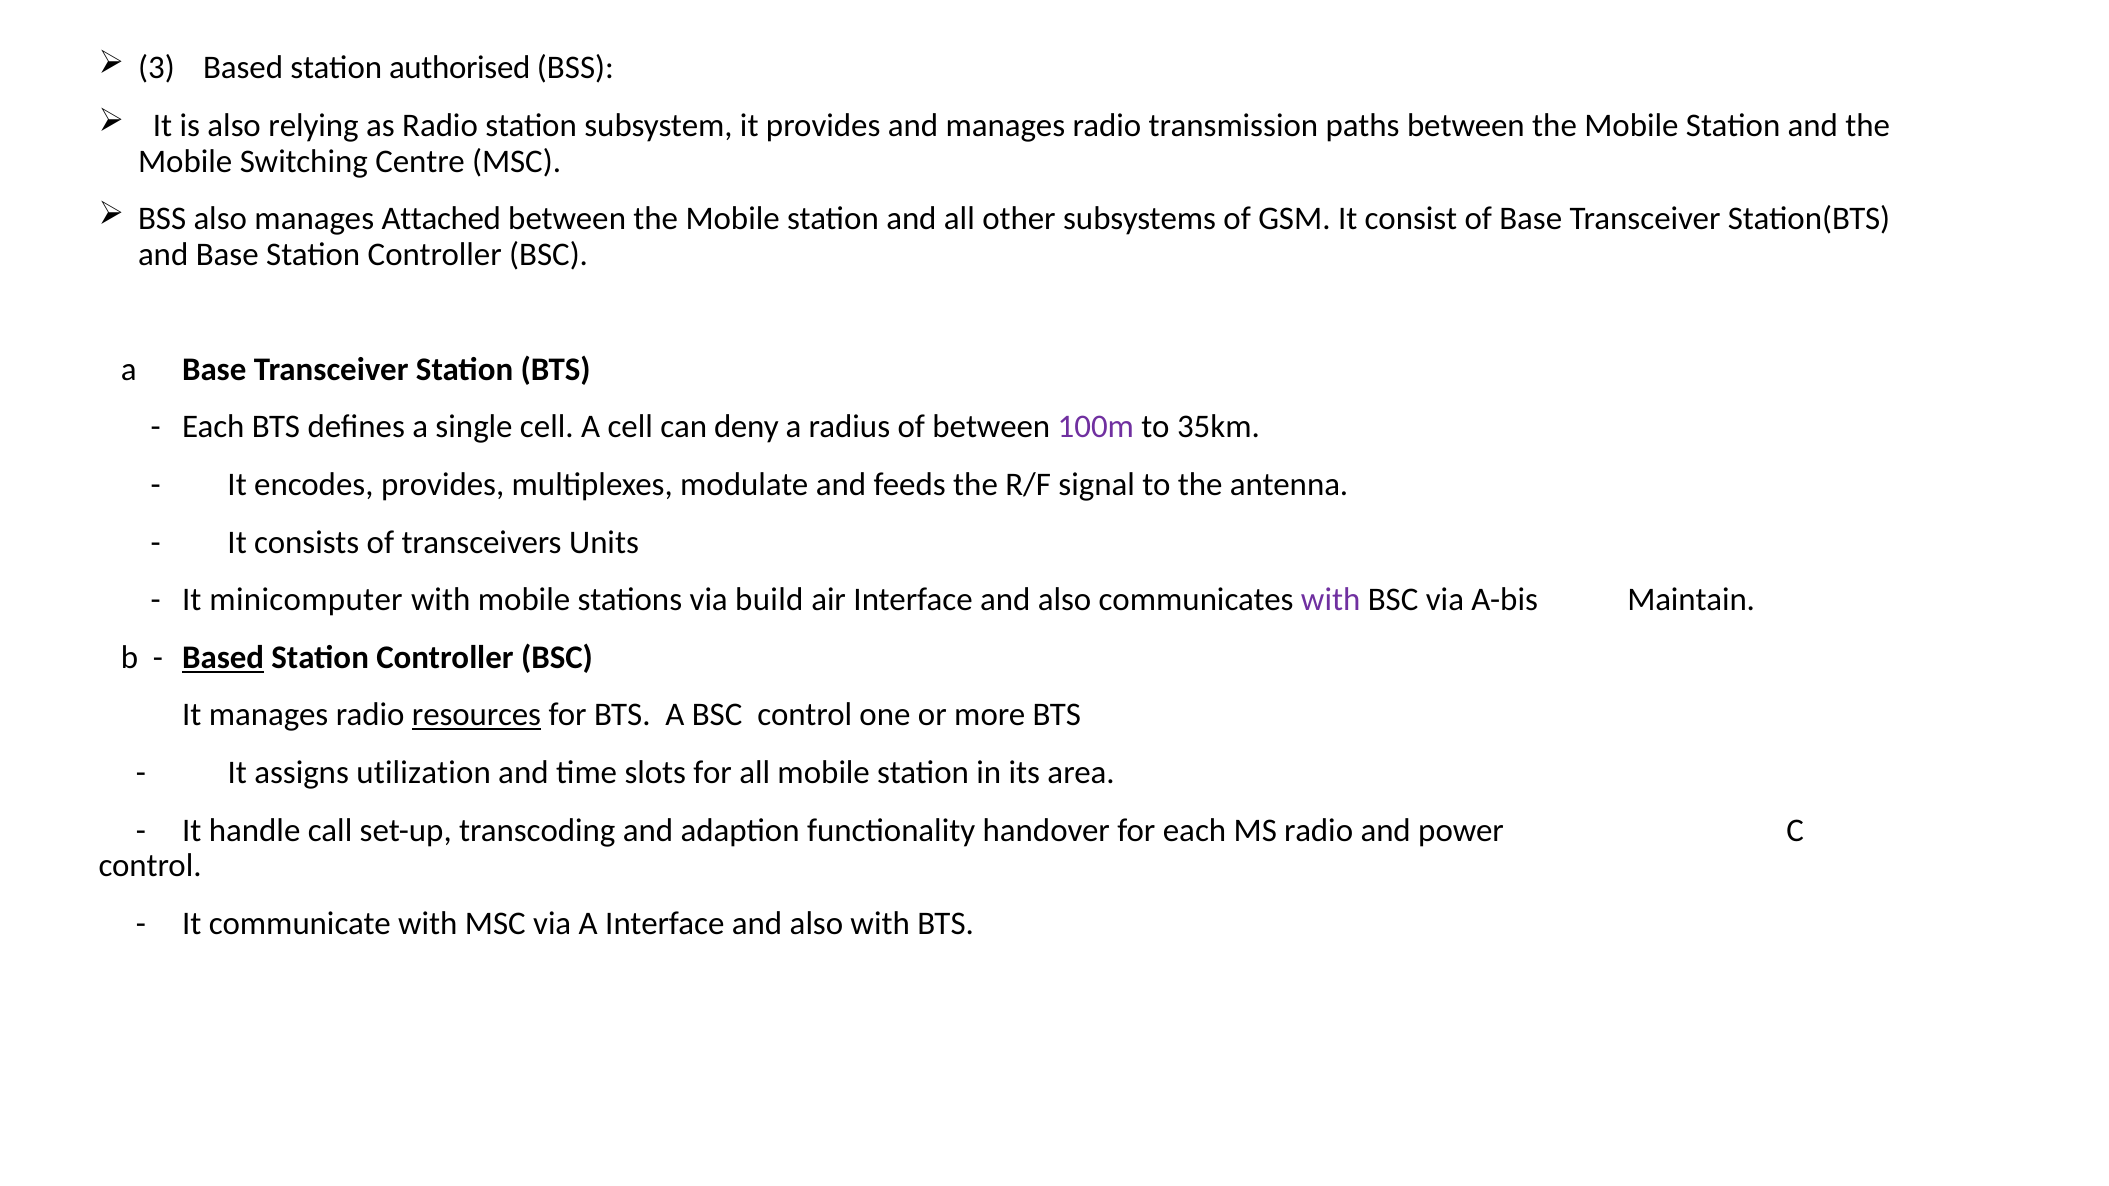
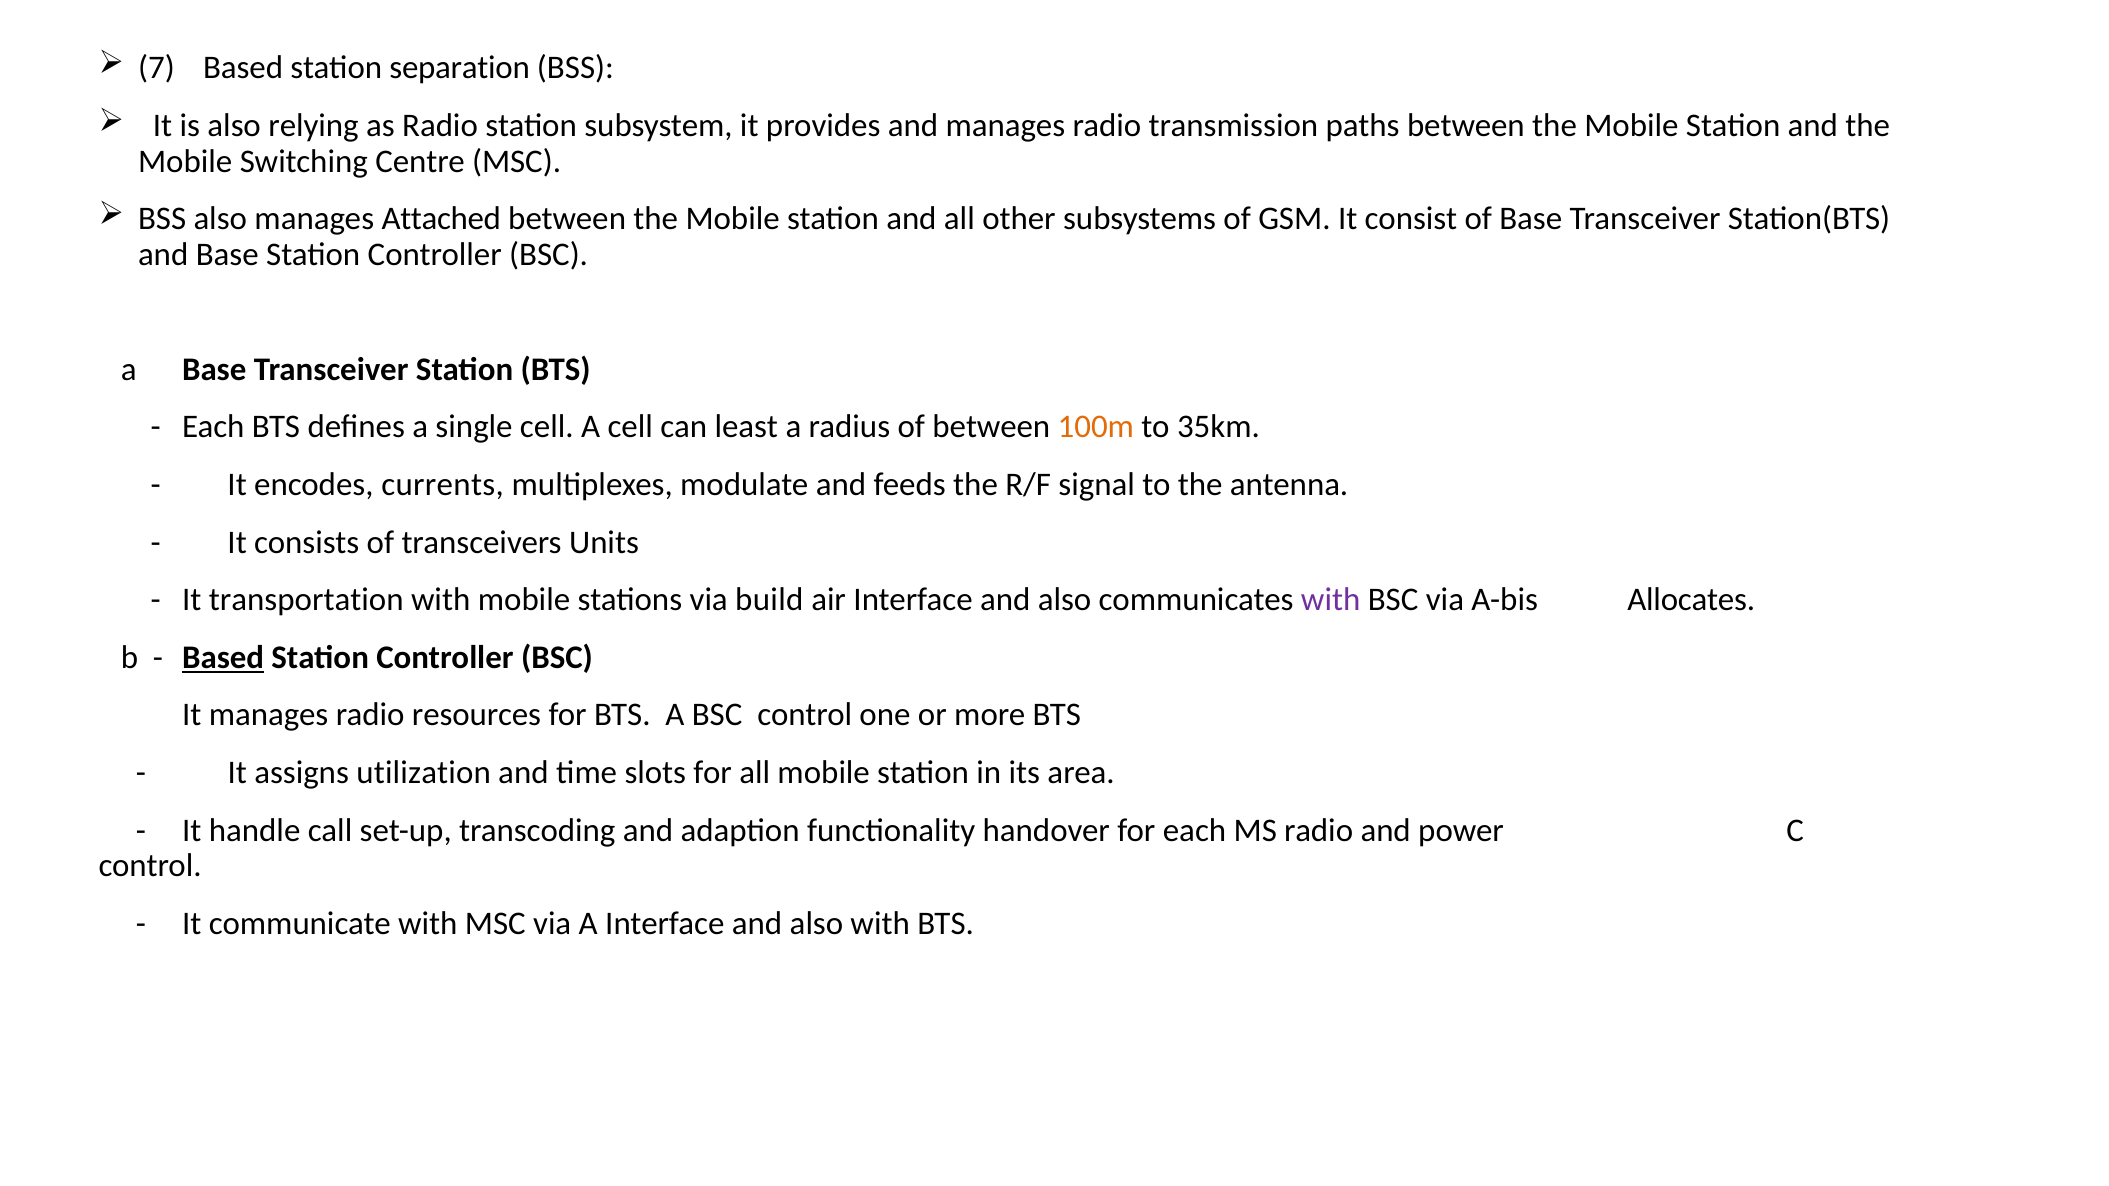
3: 3 -> 7
authorised: authorised -> separation
deny: deny -> least
100m colour: purple -> orange
encodes provides: provides -> currents
minicomputer: minicomputer -> transportation
Maintain: Maintain -> Allocates
resources underline: present -> none
